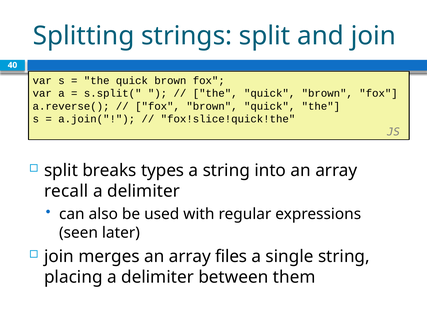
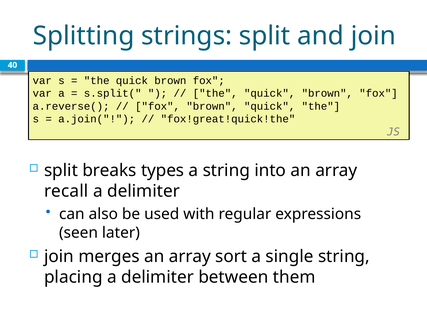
fox!slice!quick!the: fox!slice!quick!the -> fox!great!quick!the
files: files -> sort
